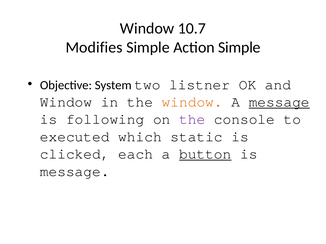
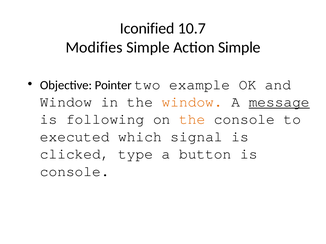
Window at (147, 29): Window -> Iconified
System: System -> Pointer
listner: listner -> example
the at (192, 119) colour: purple -> orange
static: static -> signal
each: each -> type
button underline: present -> none
message at (75, 172): message -> console
